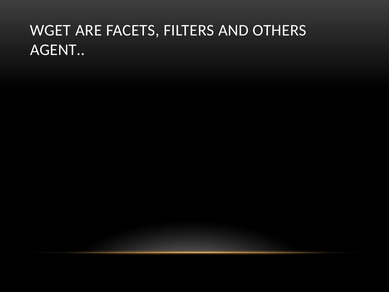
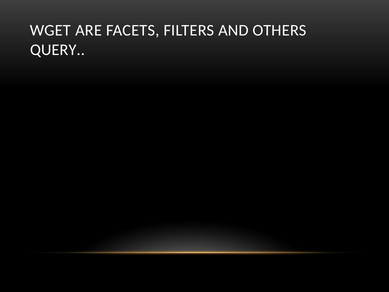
AGENT: AGENT -> QUERY
